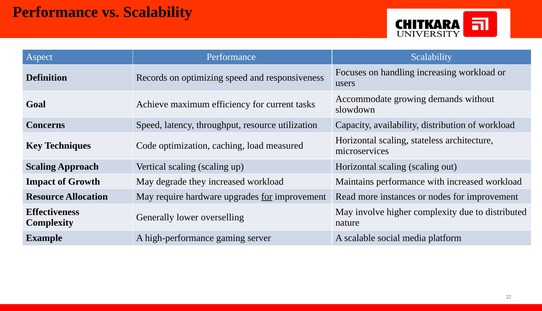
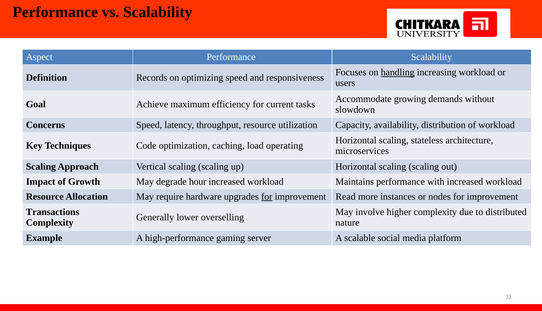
handling underline: none -> present
measured: measured -> operating
they: they -> hour
Effectiveness: Effectiveness -> Transactions
